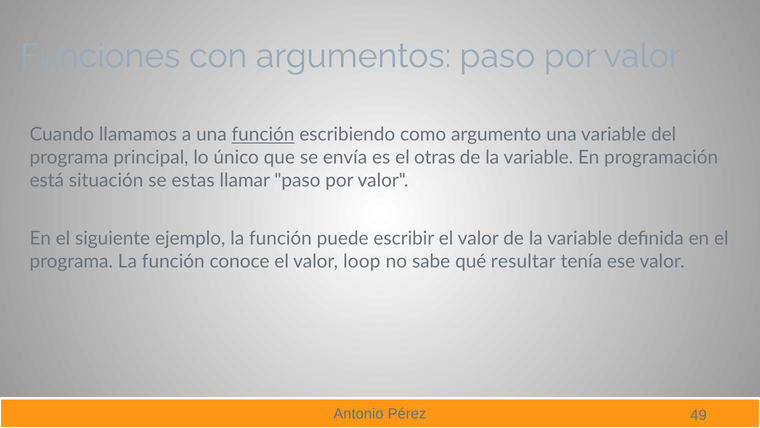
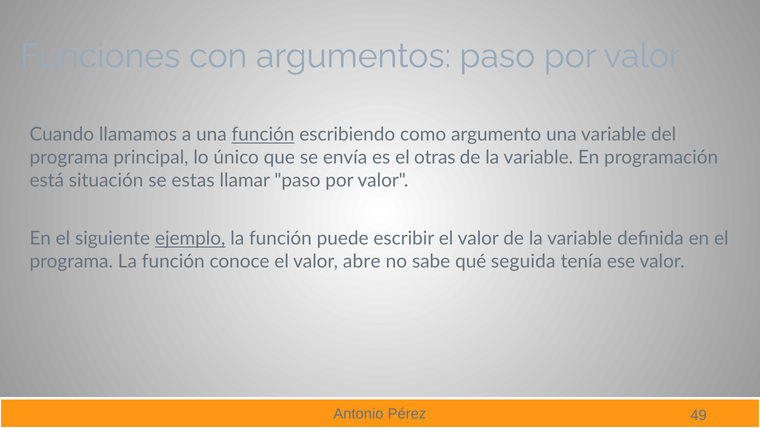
ejemplo underline: none -> present
loop: loop -> abre
resultar: resultar -> seguida
